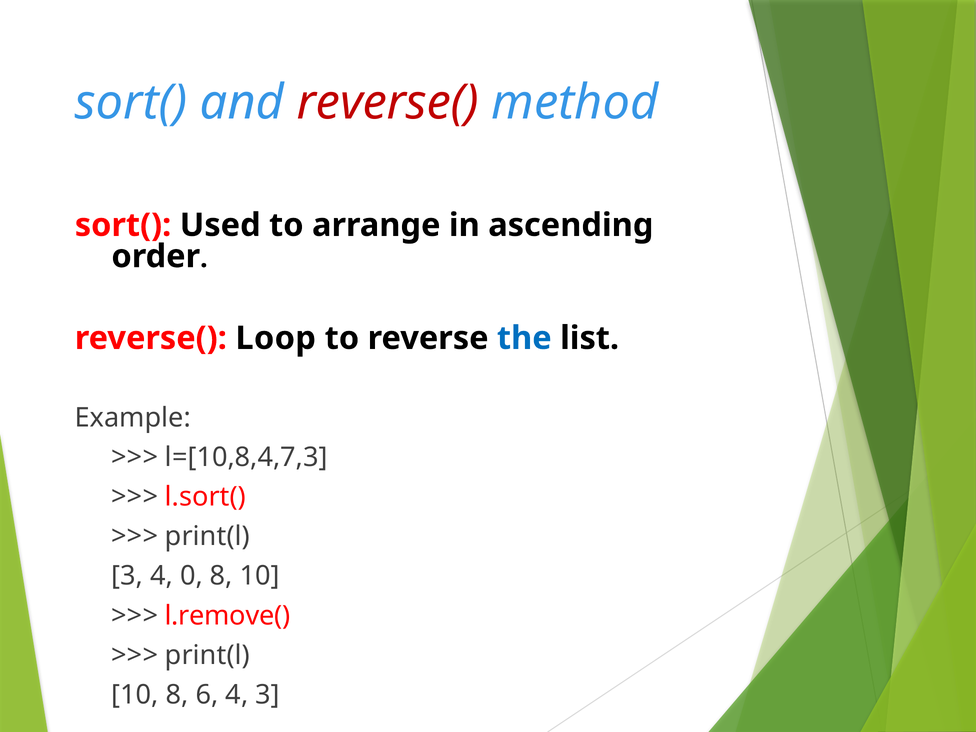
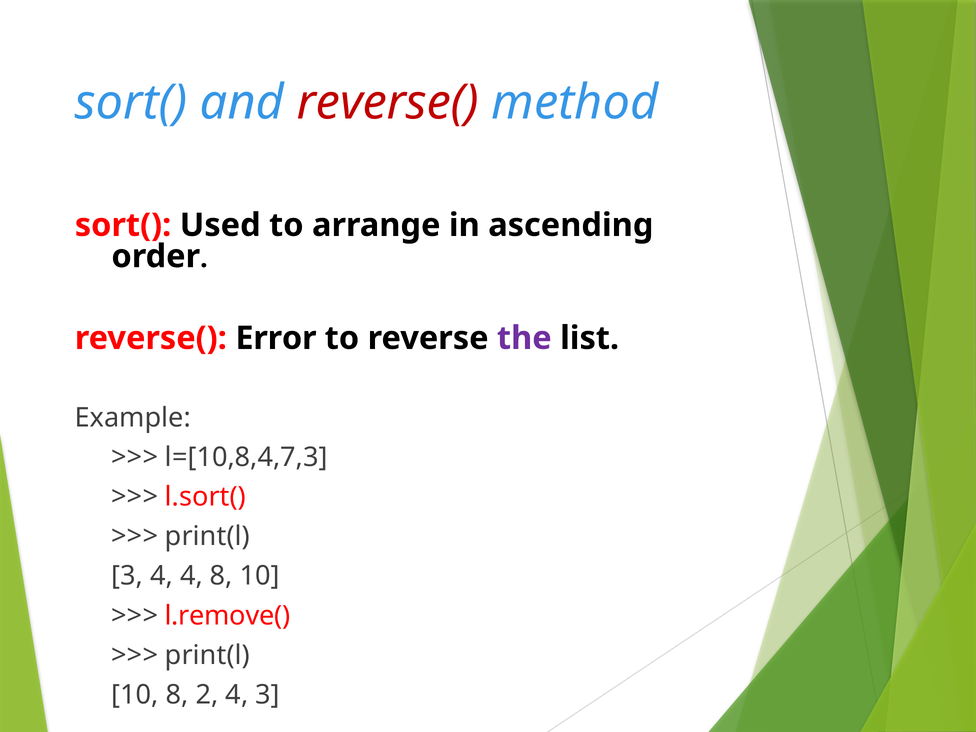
Loop: Loop -> Error
the colour: blue -> purple
4 0: 0 -> 4
6: 6 -> 2
